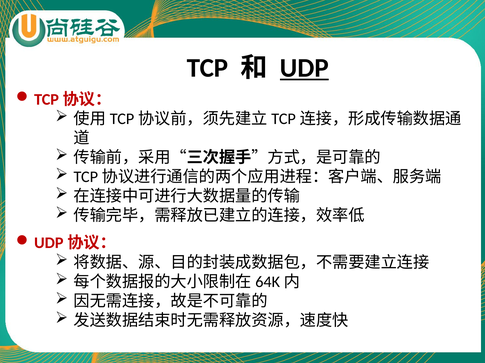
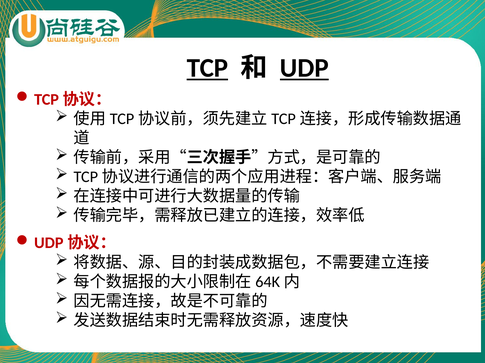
TCP underline: none -> present
